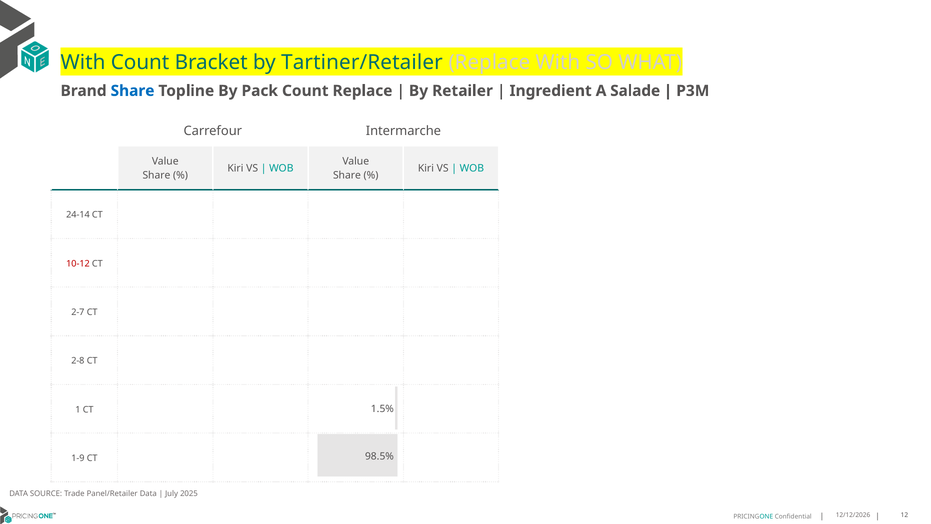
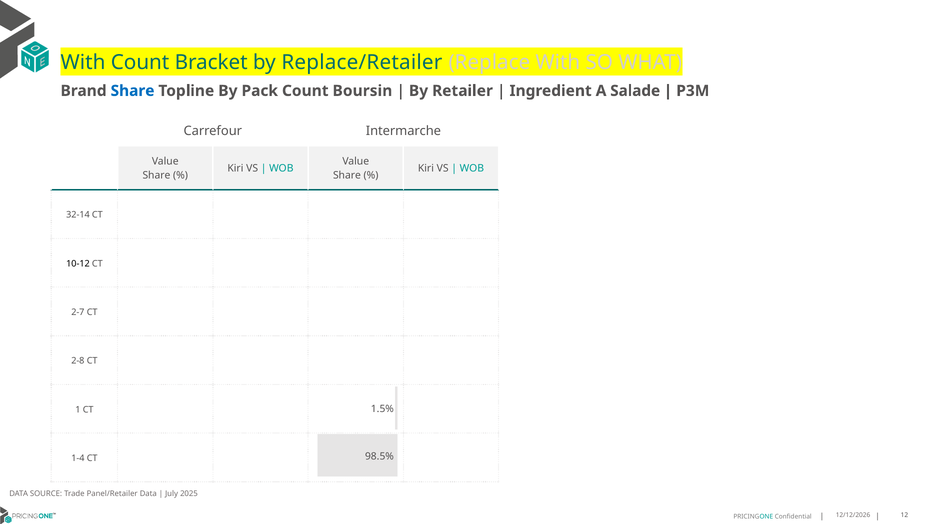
Tartiner/Retailer: Tartiner/Retailer -> Replace/Retailer
Count Replace: Replace -> Boursin
24-14: 24-14 -> 32-14
10-12 colour: red -> black
1-9: 1-9 -> 1-4
